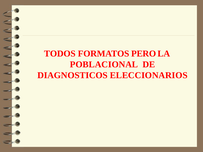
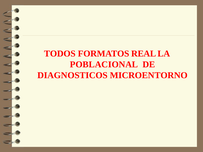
PERO: PERO -> REAL
ELECCIONARIOS: ELECCIONARIOS -> MICROENTORNO
